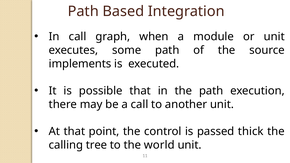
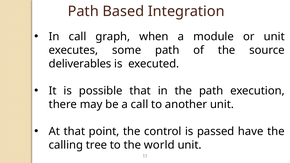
implements: implements -> deliverables
thick: thick -> have
